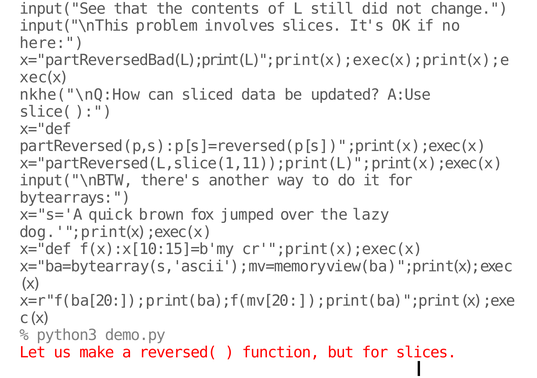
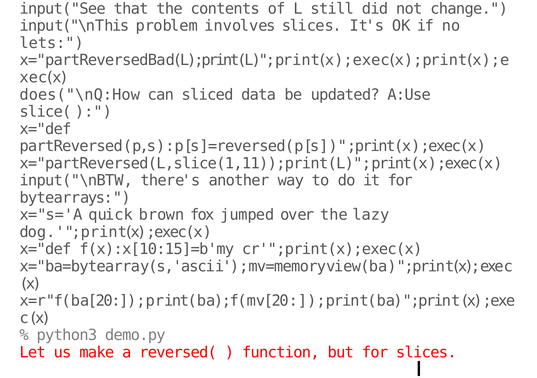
here at (52, 43): here -> lets
nkhe("\nQ:How: nkhe("\nQ:How -> does("\nQ:How
